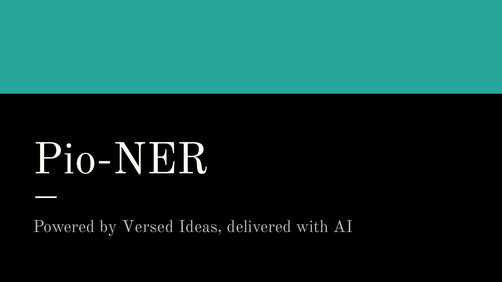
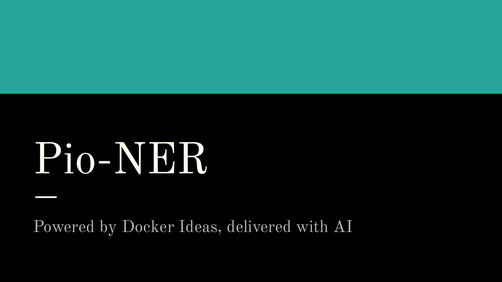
Versed: Versed -> Docker
